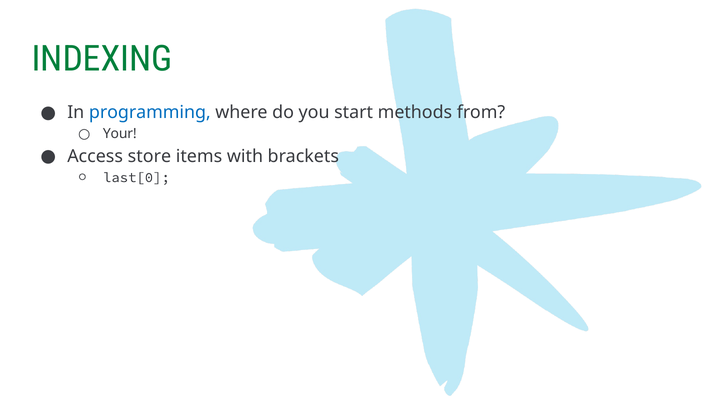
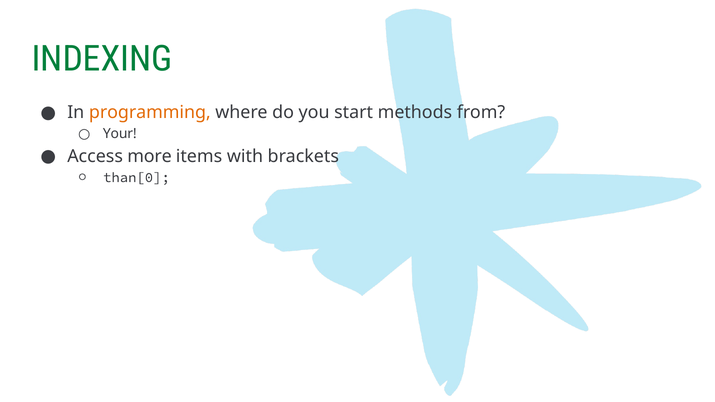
programming colour: blue -> orange
store: store -> more
last[0: last[0 -> than[0
